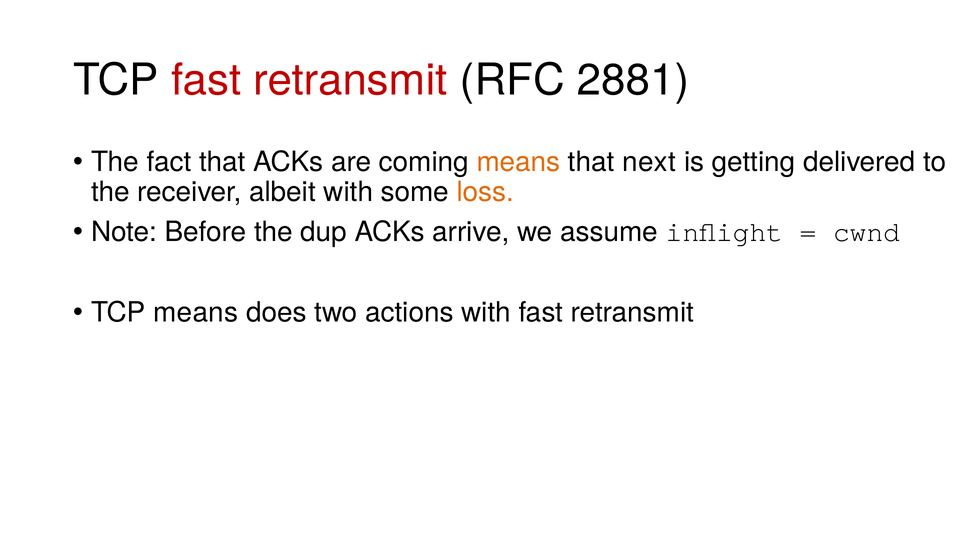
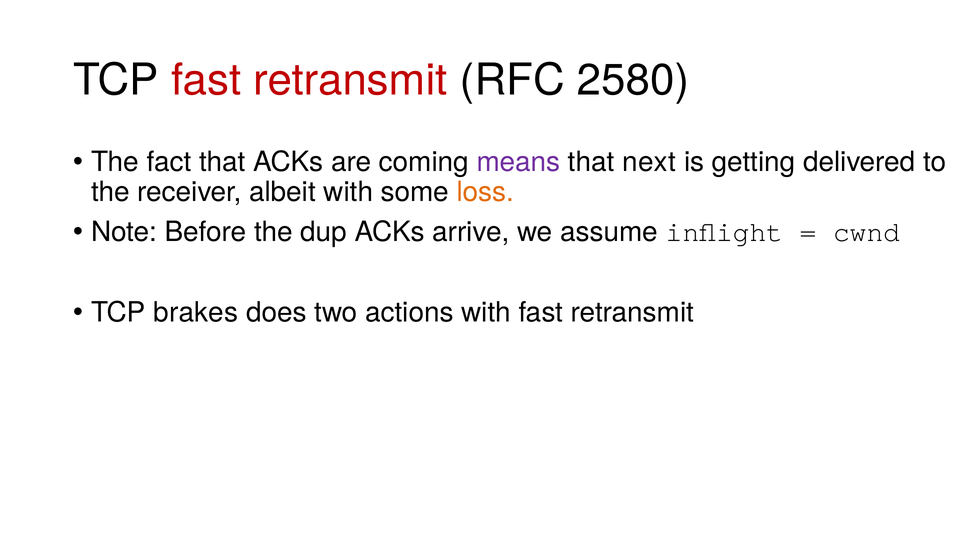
2881: 2881 -> 2580
means at (518, 162) colour: orange -> purple
TCP means: means -> brakes
